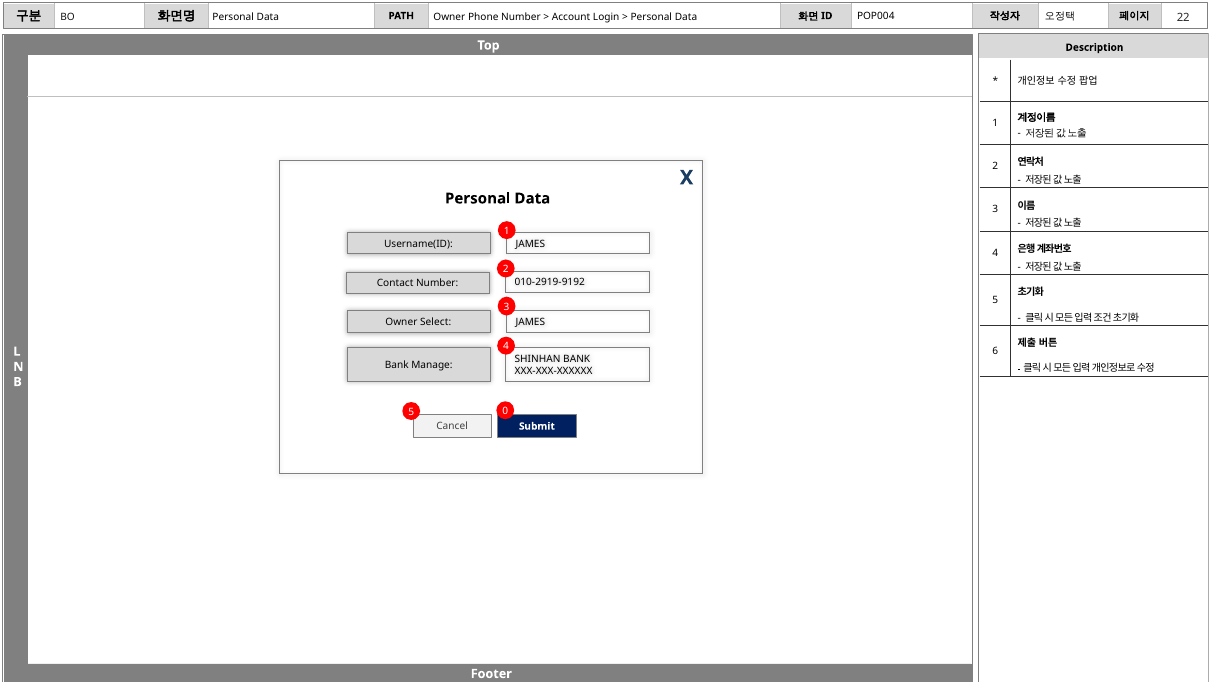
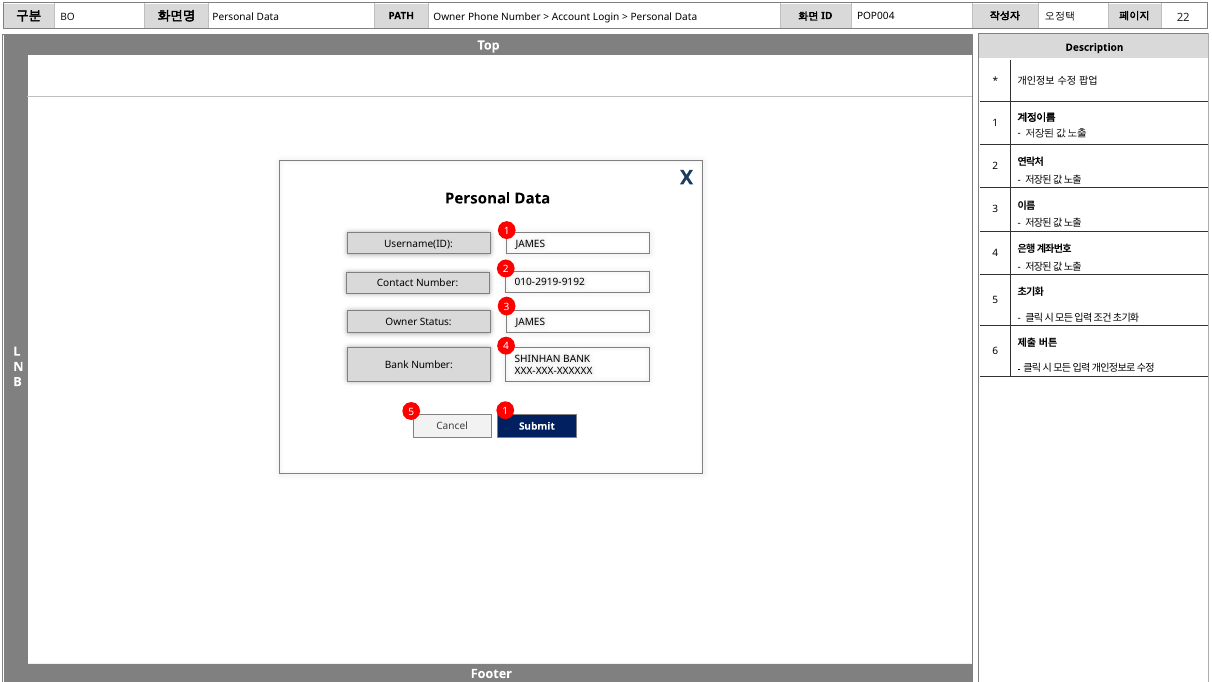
Select: Select -> Status
Bank Manage: Manage -> Number
5 0: 0 -> 1
